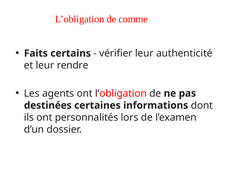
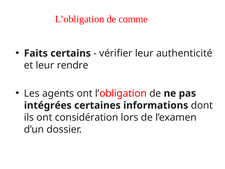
destinées: destinées -> intégrées
personnalités: personnalités -> considération
